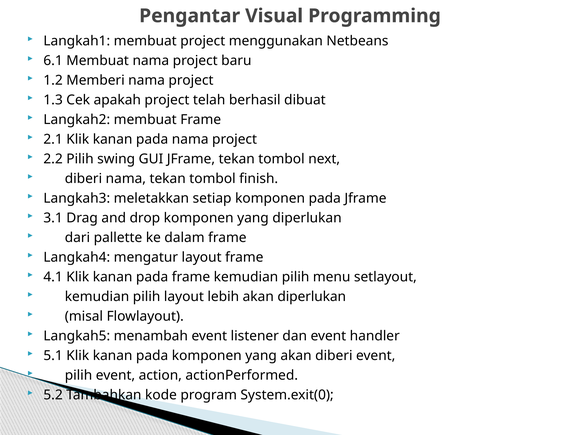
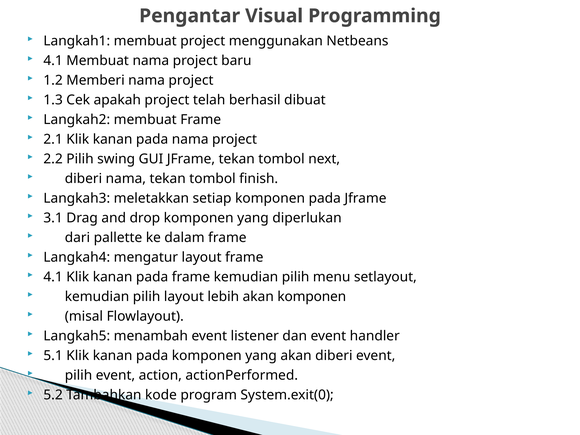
6.1 at (53, 61): 6.1 -> 4.1
akan diperlukan: diperlukan -> komponen
